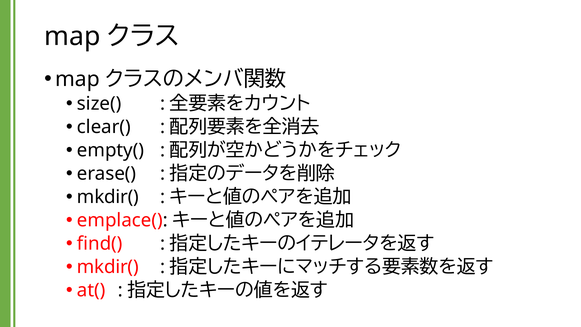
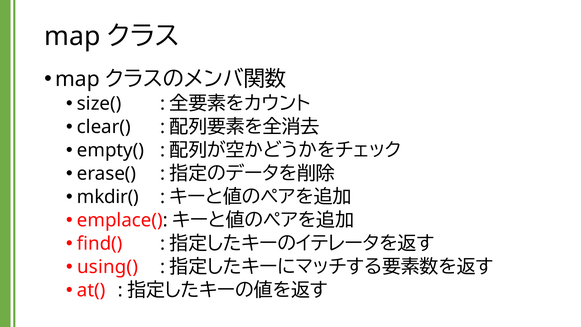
mkdir( at (108, 267): mkdir( -> using(
